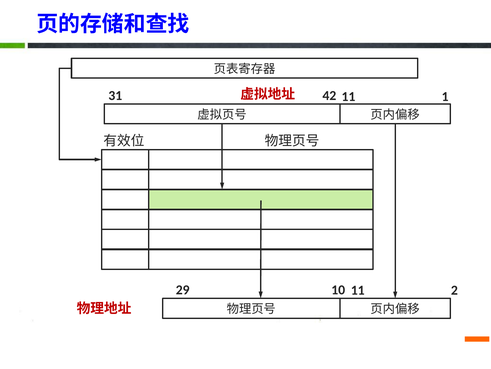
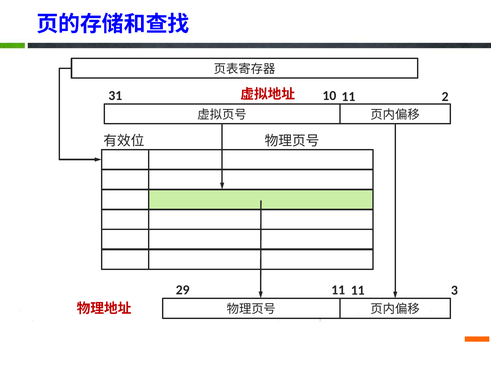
42: 42 -> 10
1: 1 -> 2
29 10: 10 -> 11
2: 2 -> 3
